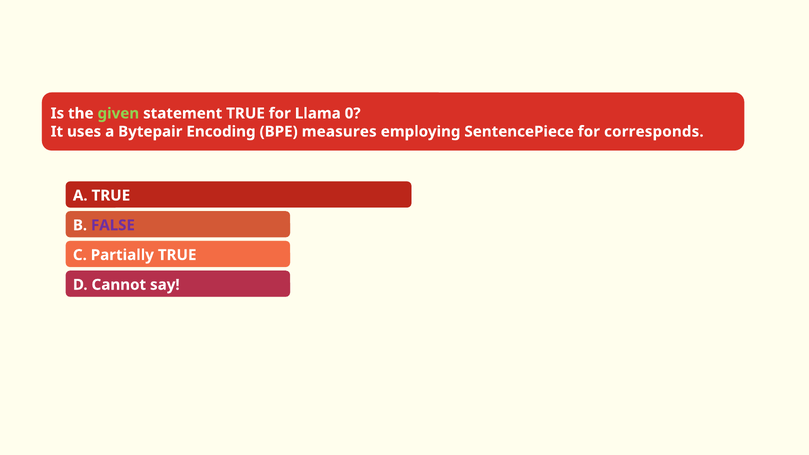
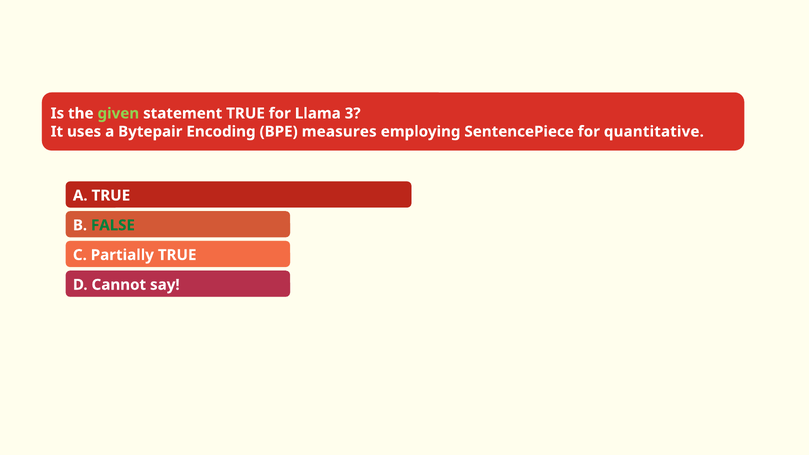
0: 0 -> 3
corresponds: corresponds -> quantitative
FALSE colour: purple -> green
